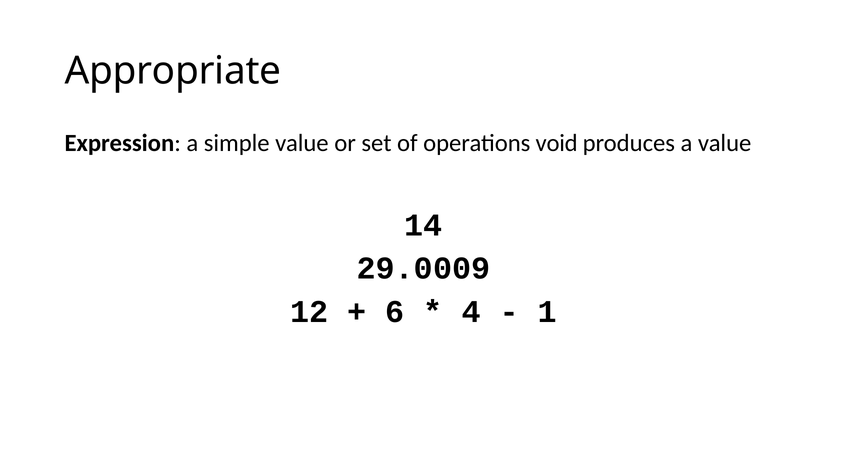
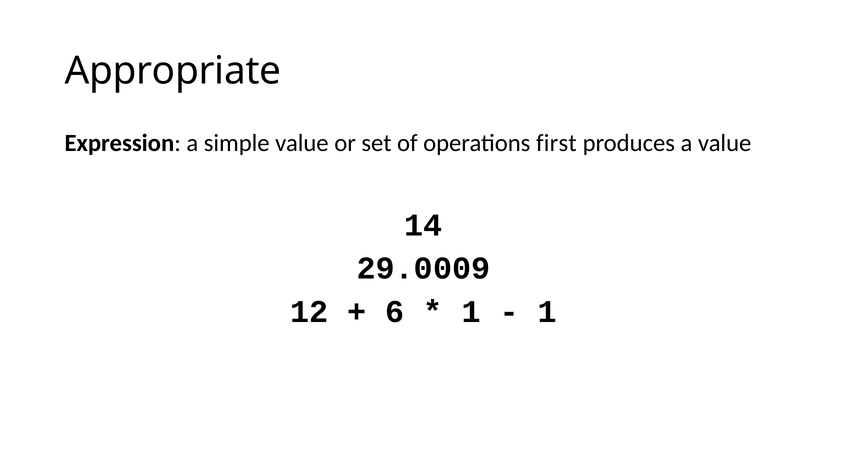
void: void -> first
4 at (471, 312): 4 -> 1
